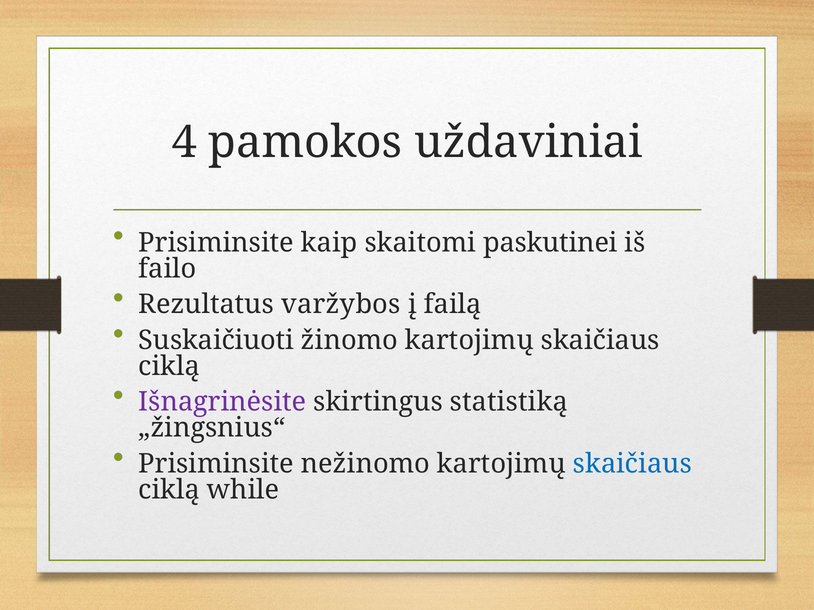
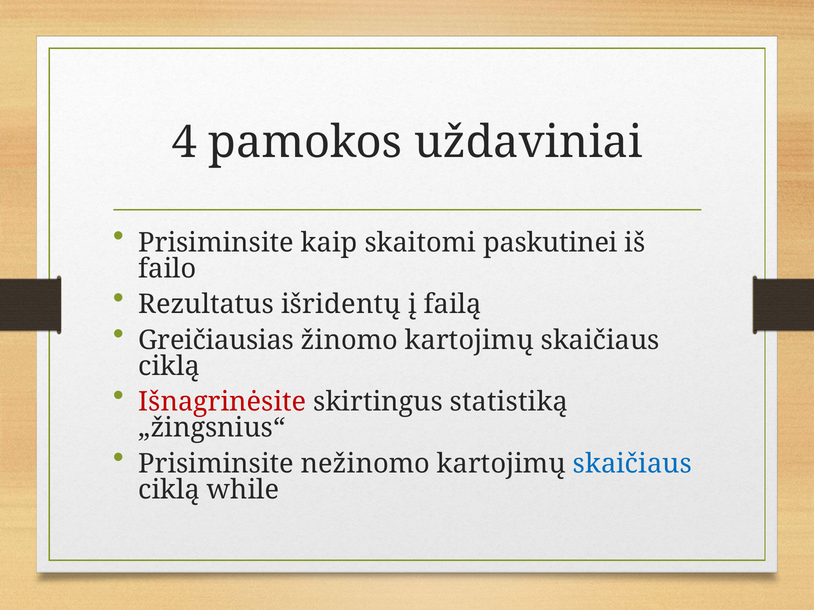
varžybos: varžybos -> išridentų
Suskaičiuoti: Suskaičiuoti -> Greičiausias
Išnagrinėsite colour: purple -> red
